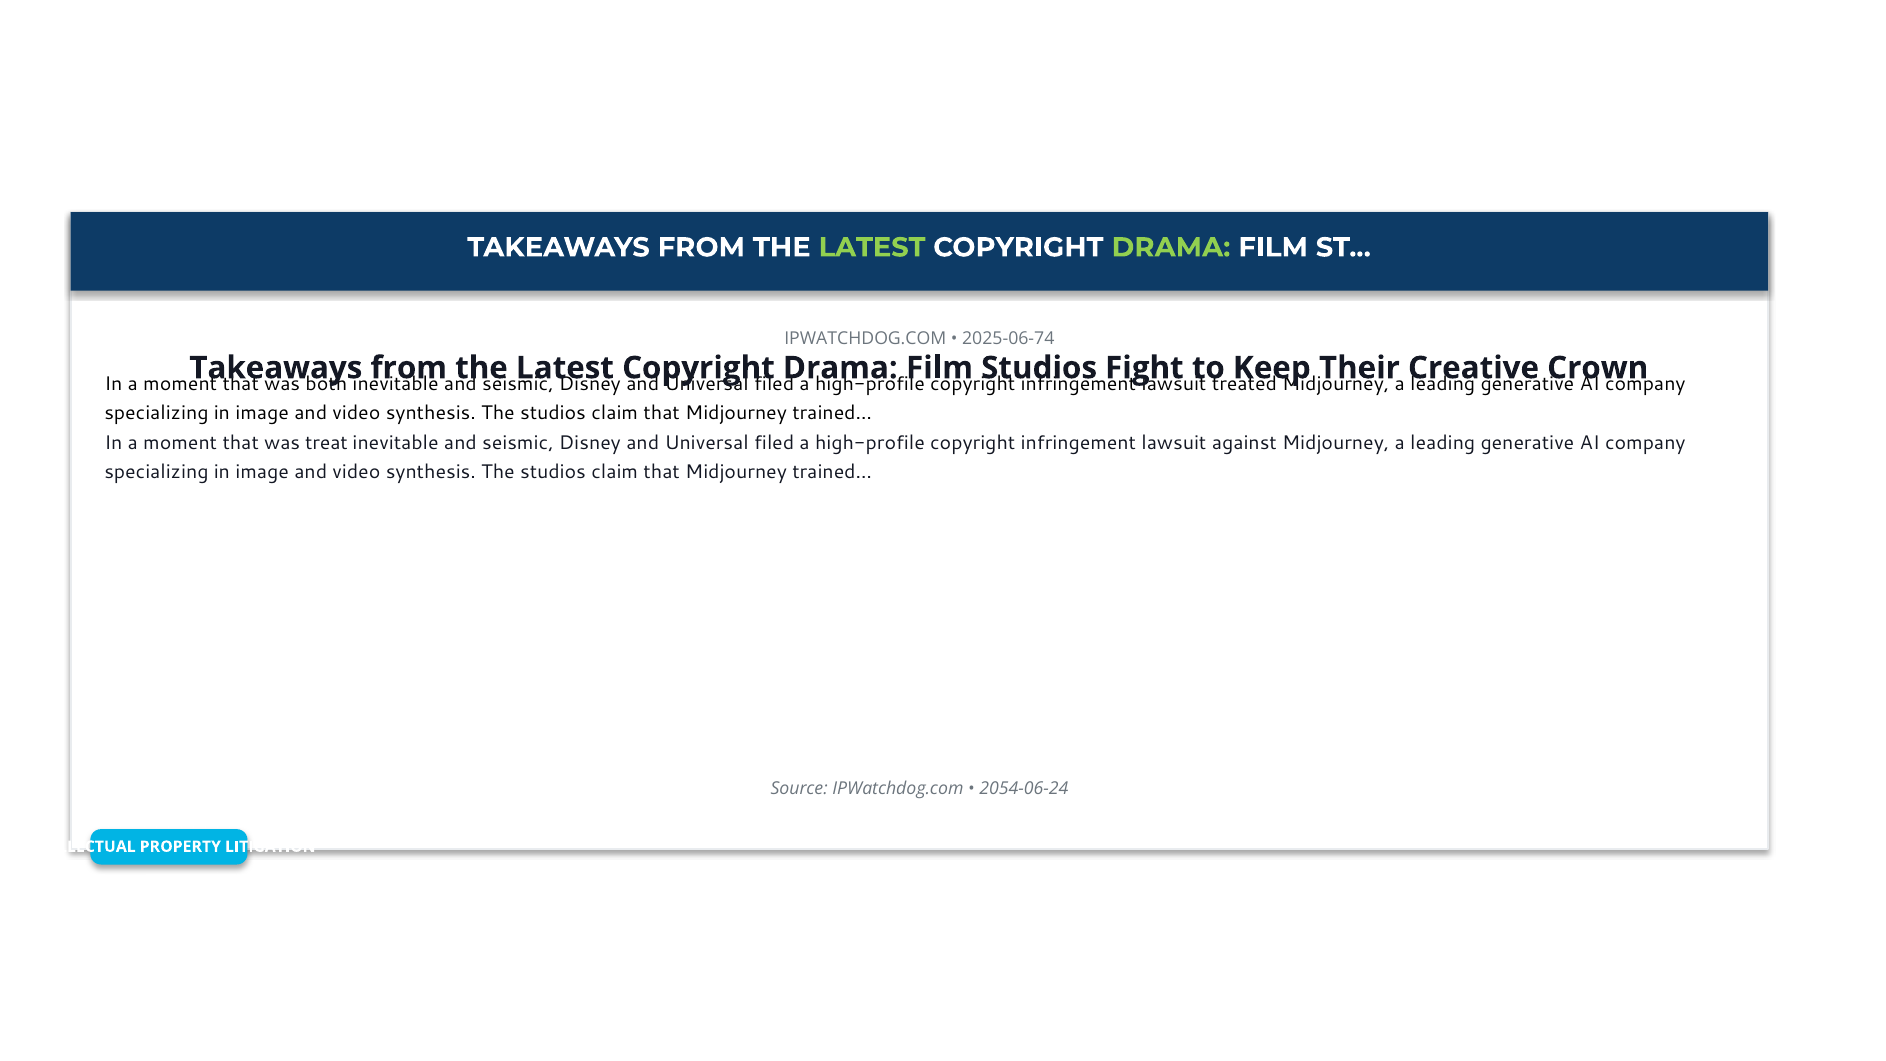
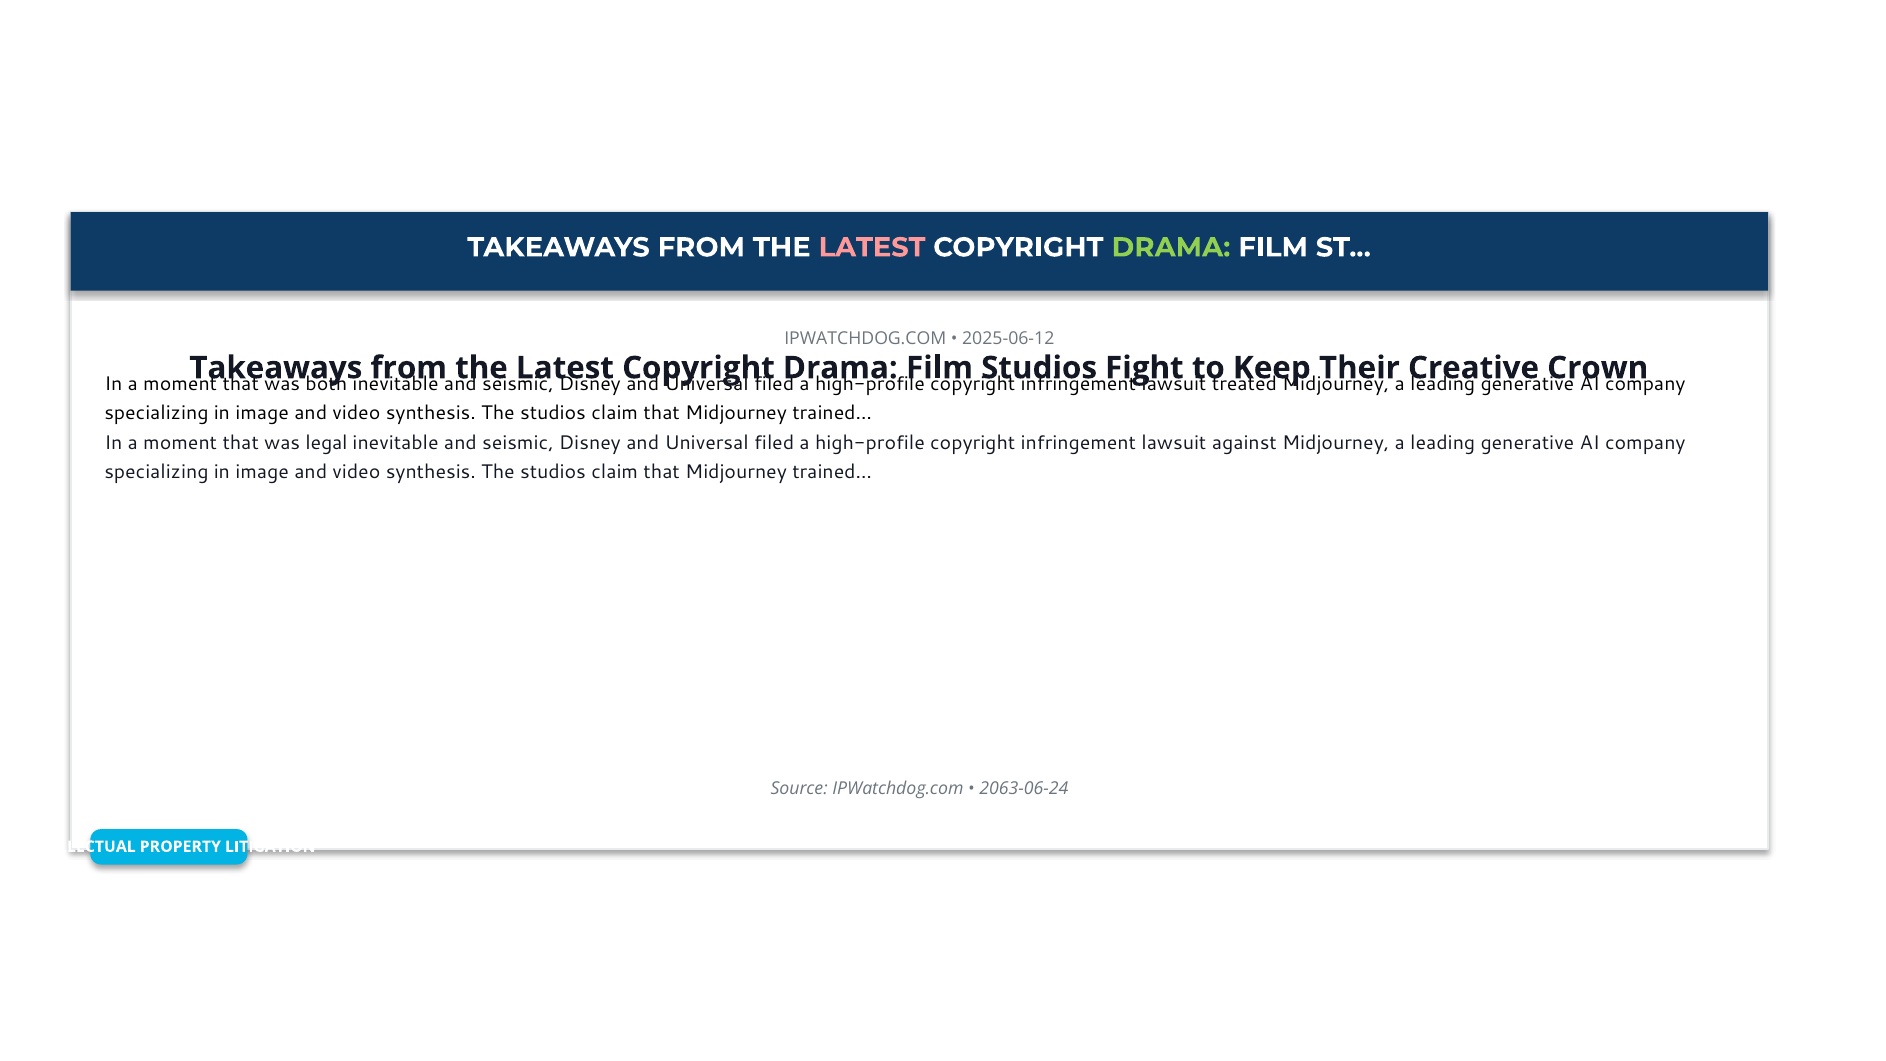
LATEST at (872, 247) colour: light green -> pink
2025-06-74: 2025-06-74 -> 2025-06-12
treat: treat -> legal
2054-06-24: 2054-06-24 -> 2063-06-24
